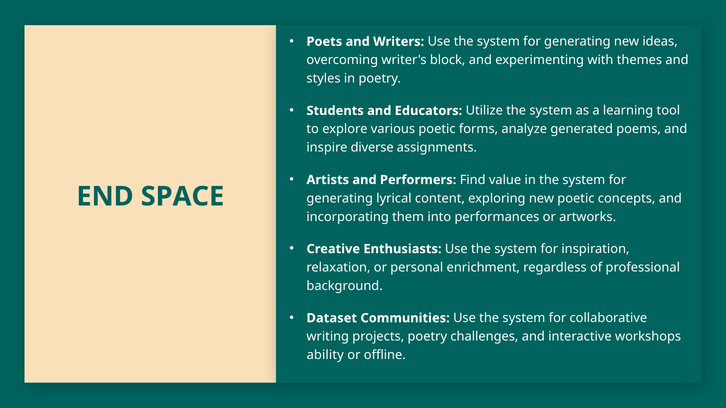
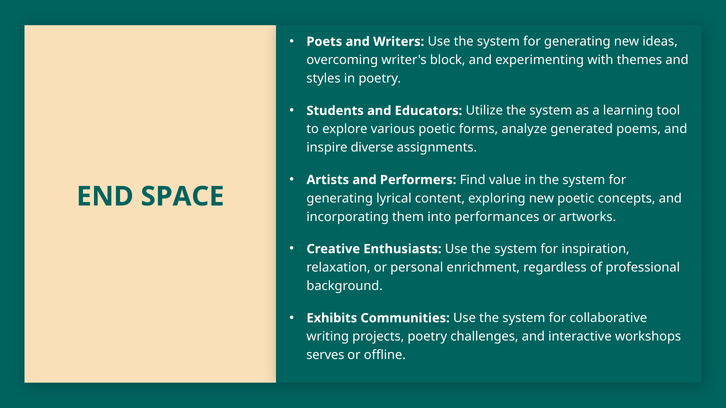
Dataset: Dataset -> Exhibits
ability: ability -> serves
